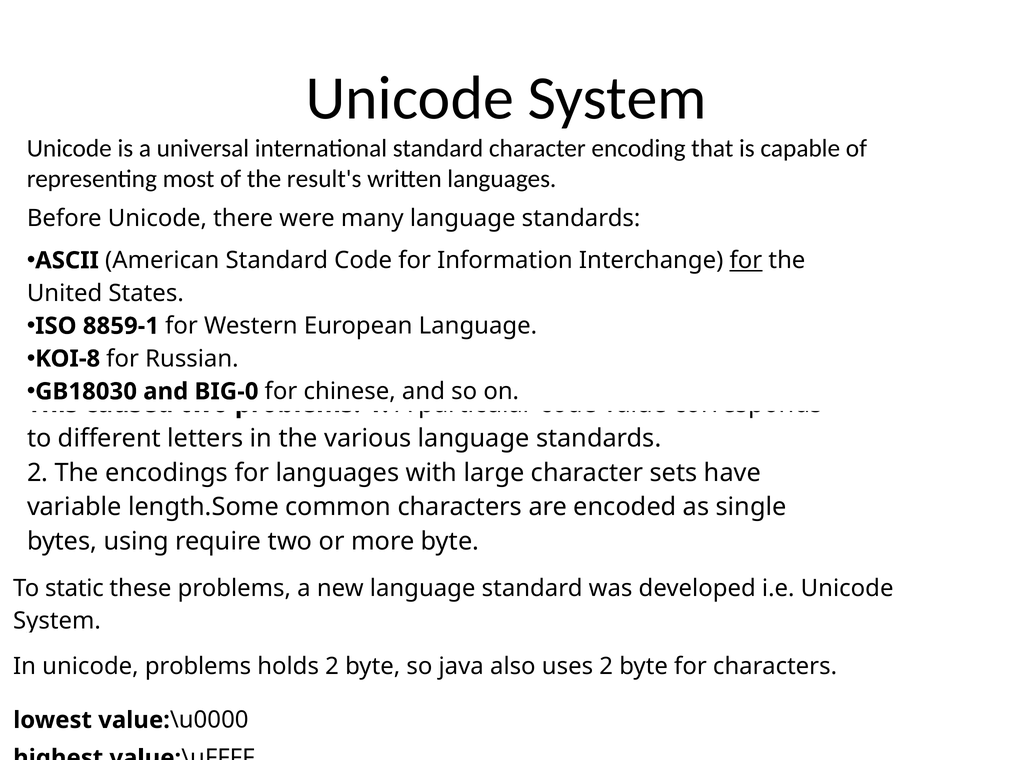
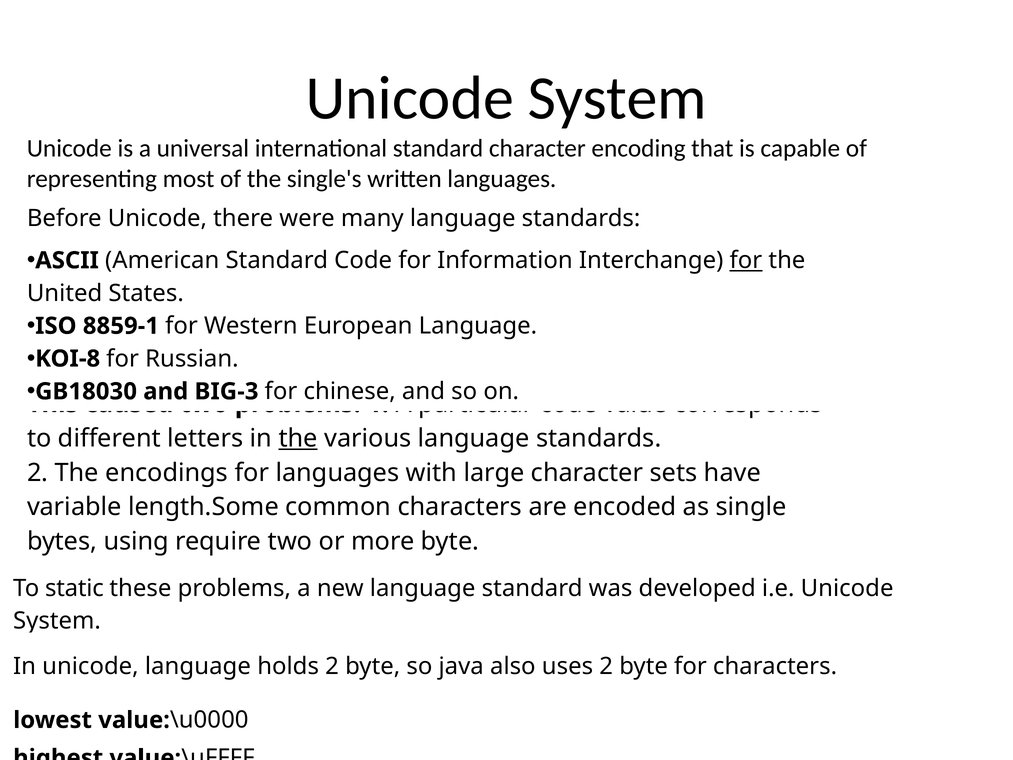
result's: result's -> single's
BIG-0: BIG-0 -> BIG-3
the at (298, 438) underline: none -> present
unicode problems: problems -> language
